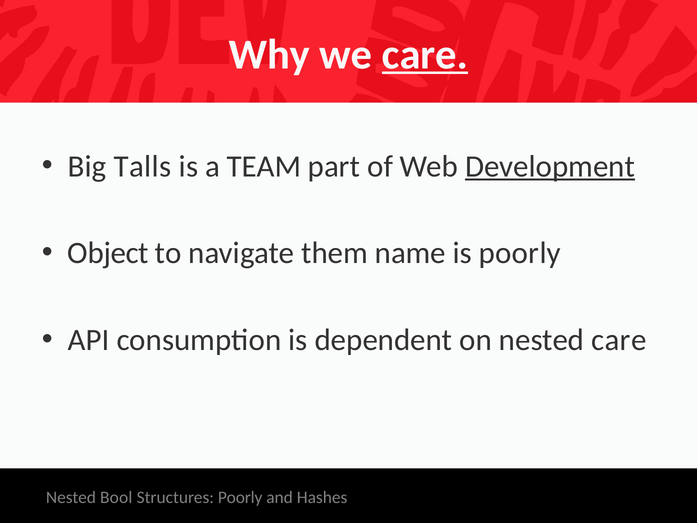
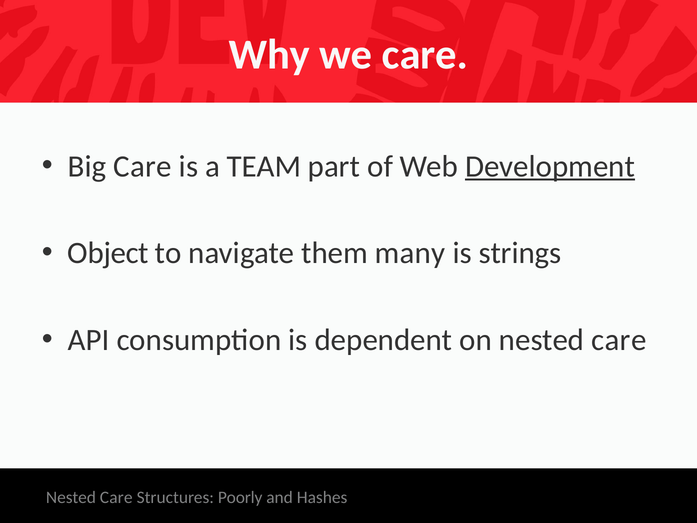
care at (425, 55) underline: present -> none
Big Talls: Talls -> Care
name: name -> many
is poorly: poorly -> strings
Bool at (116, 497): Bool -> Care
